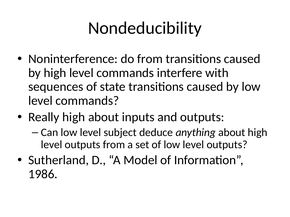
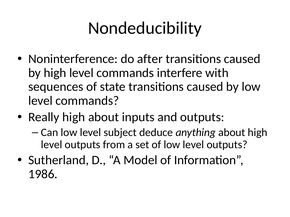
do from: from -> after
